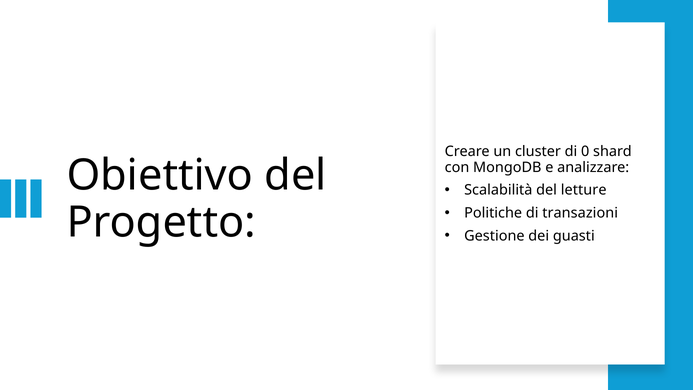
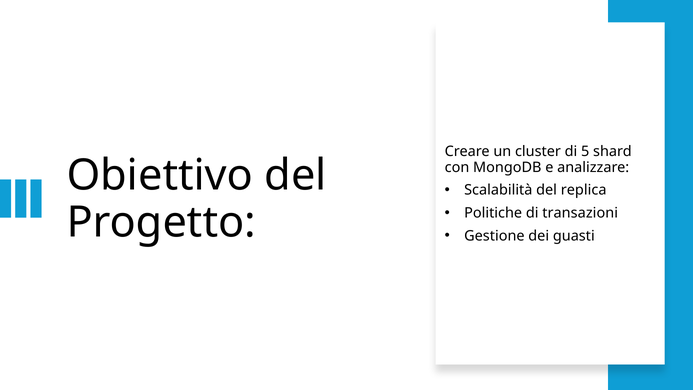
0: 0 -> 5
letture: letture -> replica
